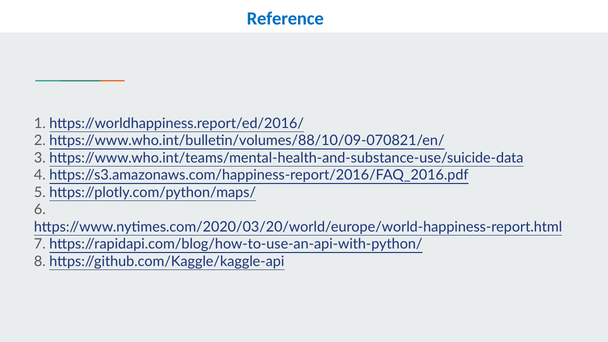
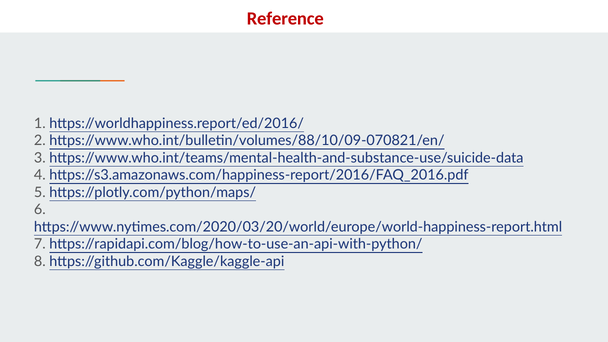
Reference colour: blue -> red
